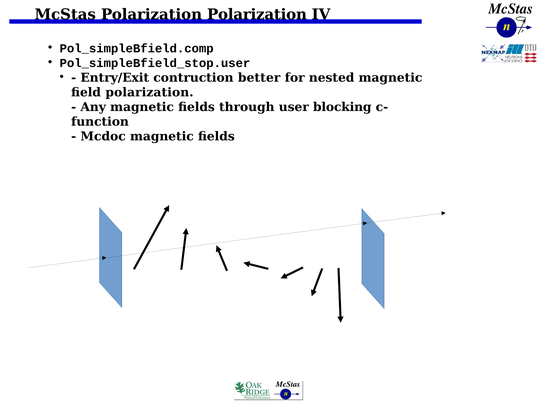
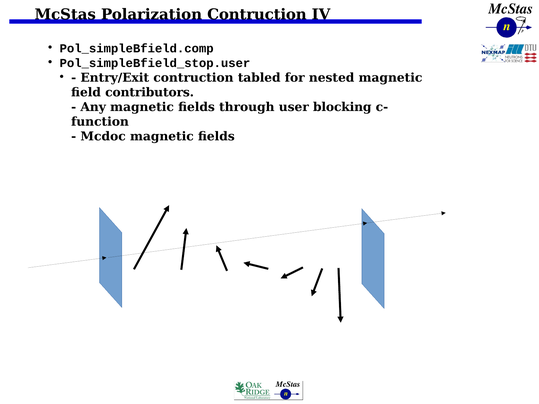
Polarization Polarization: Polarization -> Contruction
better: better -> tabled
field polarization: polarization -> contributors
